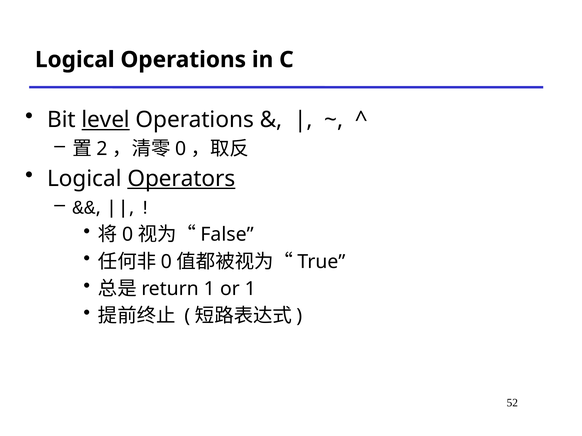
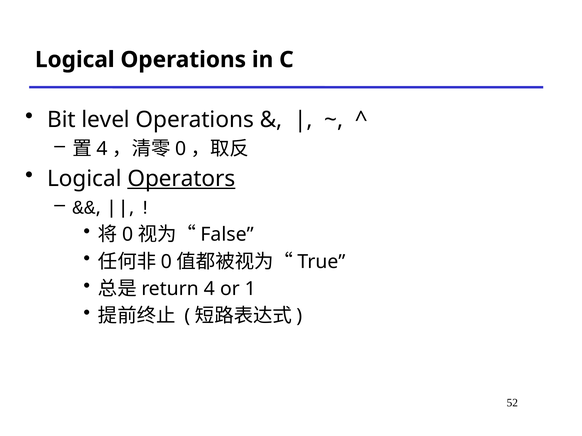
level underline: present -> none
2 at (102, 149): 2 -> 4
1 at (210, 289): 1 -> 4
